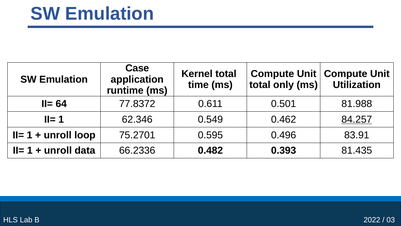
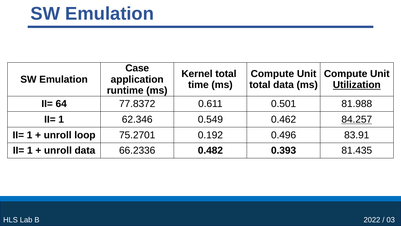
total only: only -> data
Utilization underline: none -> present
0.595: 0.595 -> 0.192
